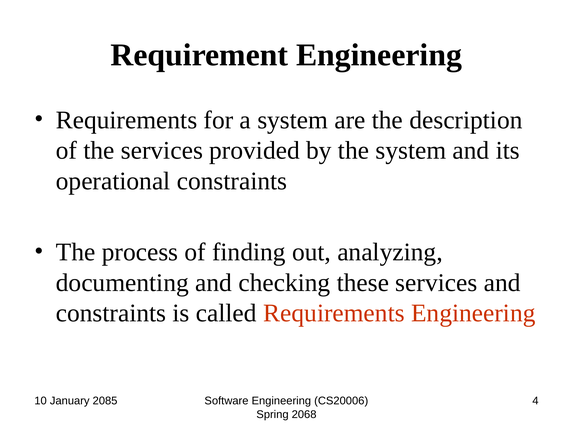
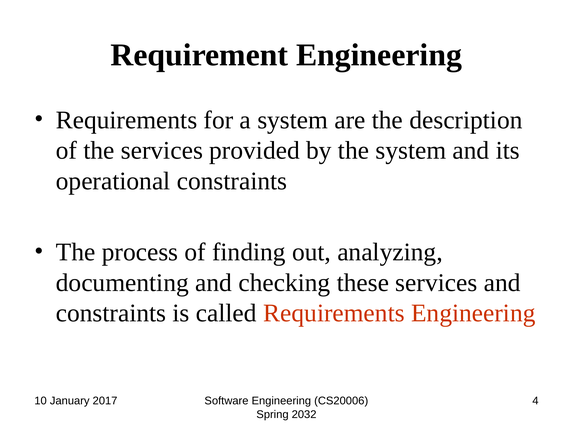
2085: 2085 -> 2017
2068: 2068 -> 2032
